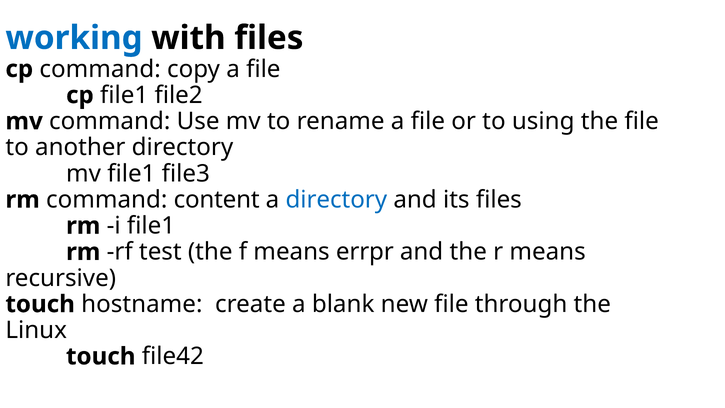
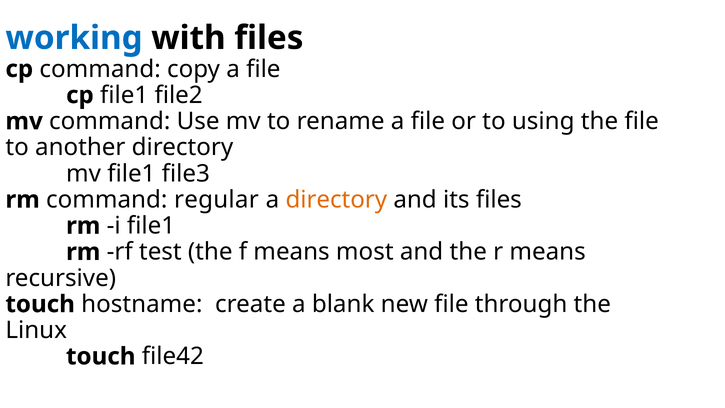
content: content -> regular
directory at (336, 200) colour: blue -> orange
errpr: errpr -> most
